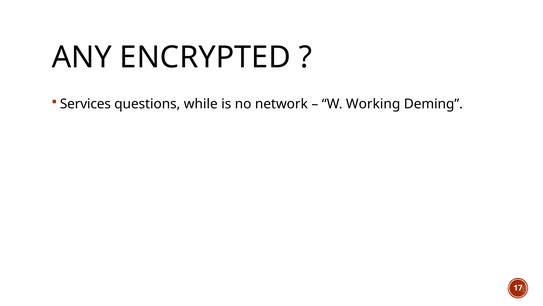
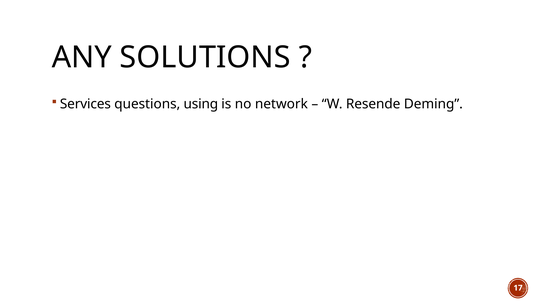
ENCRYPTED: ENCRYPTED -> SOLUTIONS
while: while -> using
Working: Working -> Resende
